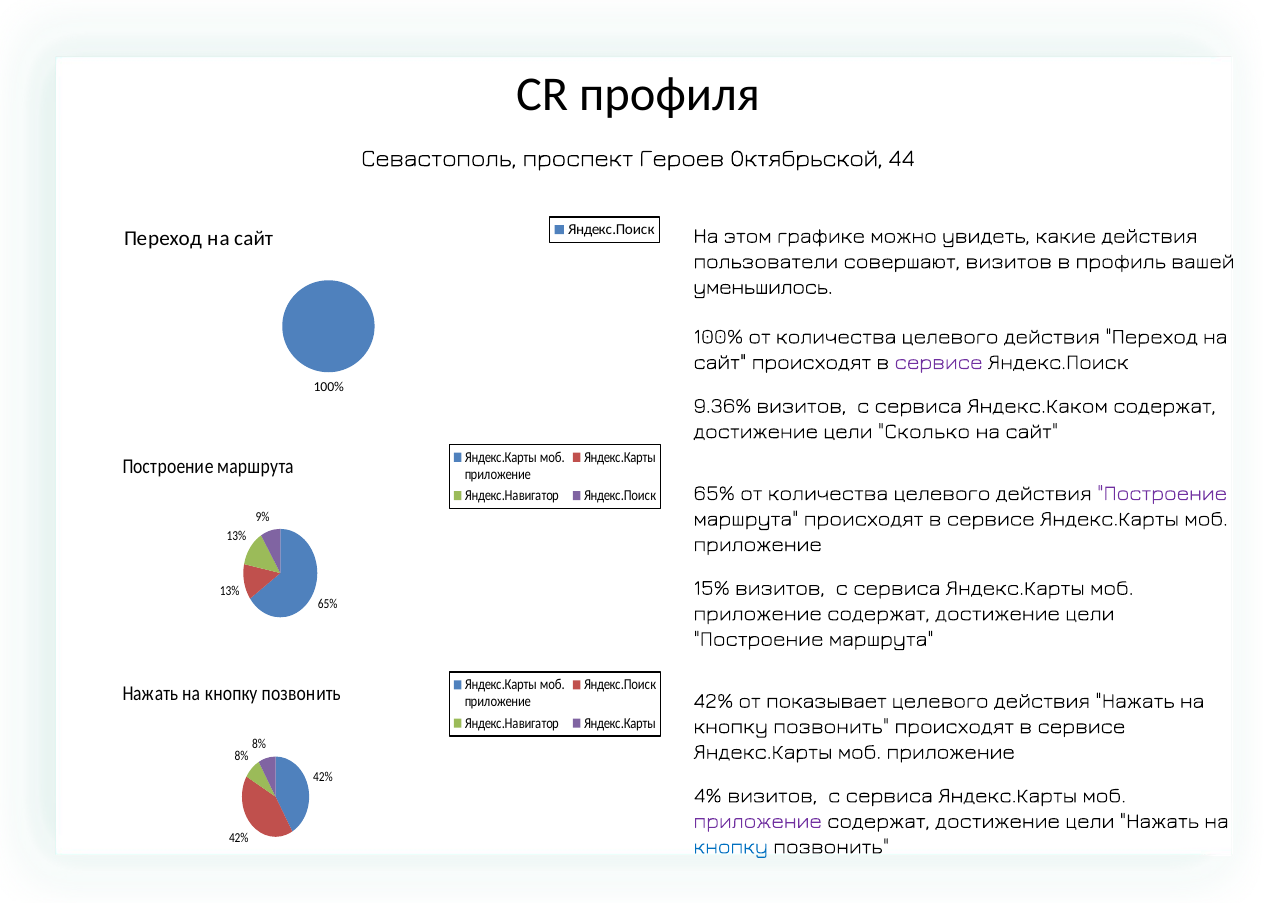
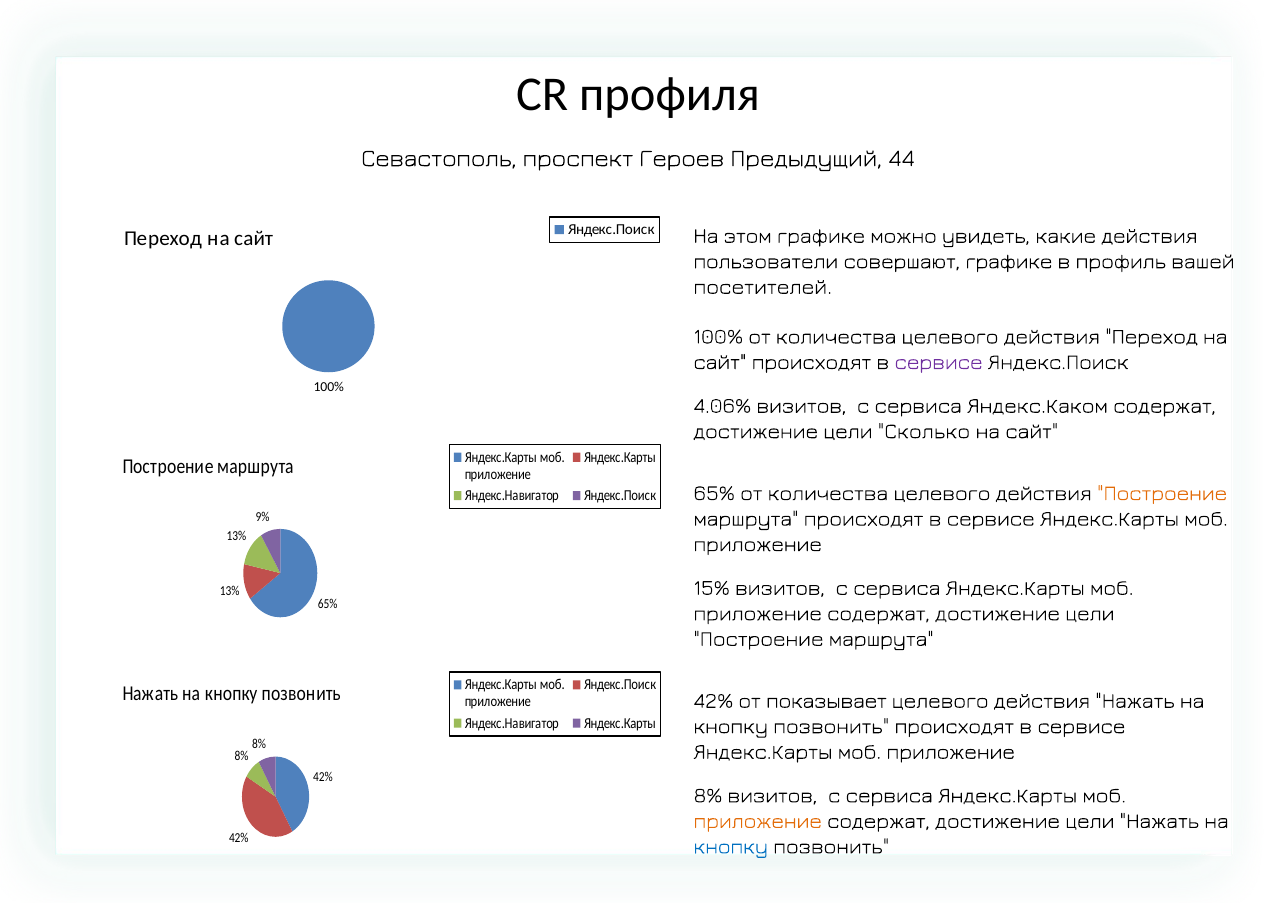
Октябрьской: Октябрьской -> Предыдущий
совершают визитов: визитов -> графике
уменьшилось: уменьшилось -> посетителей
9.36%: 9.36% -> 4.06%
Построение at (1162, 493) colour: purple -> orange
4% at (708, 795): 4% -> 8%
приложение at (758, 821) colour: purple -> orange
